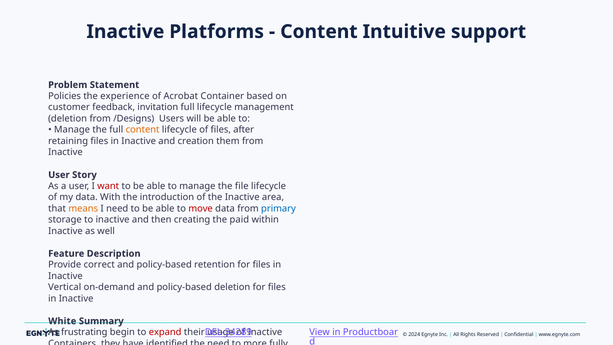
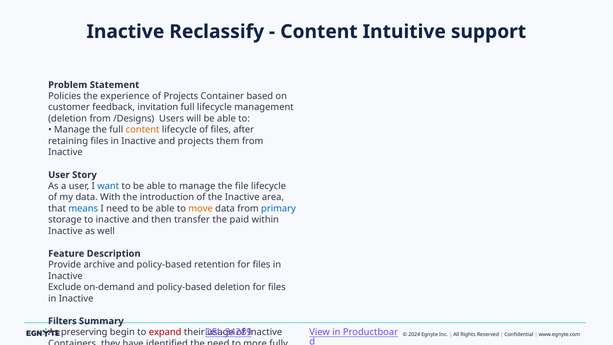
Platforms: Platforms -> Reclassify
of Acrobat: Acrobat -> Projects
and creation: creation -> projects
want colour: red -> blue
means colour: orange -> blue
move colour: red -> orange
creating: creating -> transfer
correct: correct -> archive
Vertical: Vertical -> Exclude
White: White -> Filters
frustrating: frustrating -> preserving
